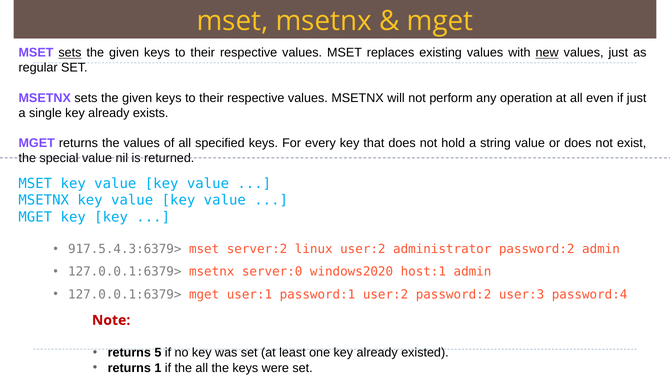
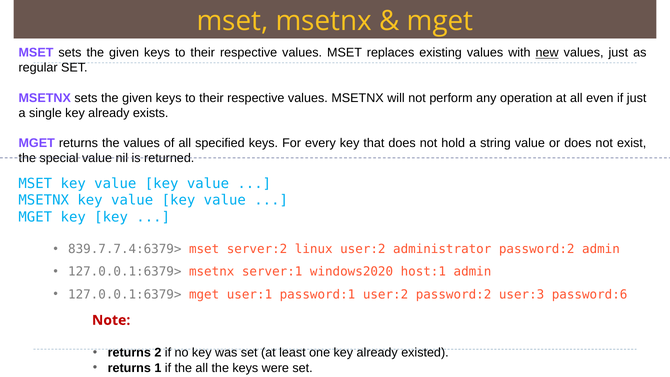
sets at (70, 53) underline: present -> none
917.5.4.3:6379>: 917.5.4.3:6379> -> 839.7.7.4:6379>
server:0: server:0 -> server:1
password:4: password:4 -> password:6
5: 5 -> 2
